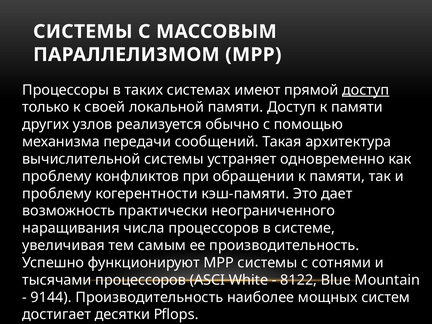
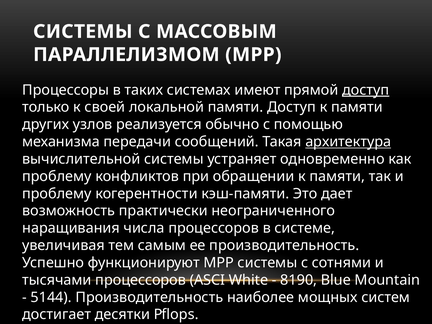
архитектура underline: none -> present
8122: 8122 -> 8190
9144: 9144 -> 5144
